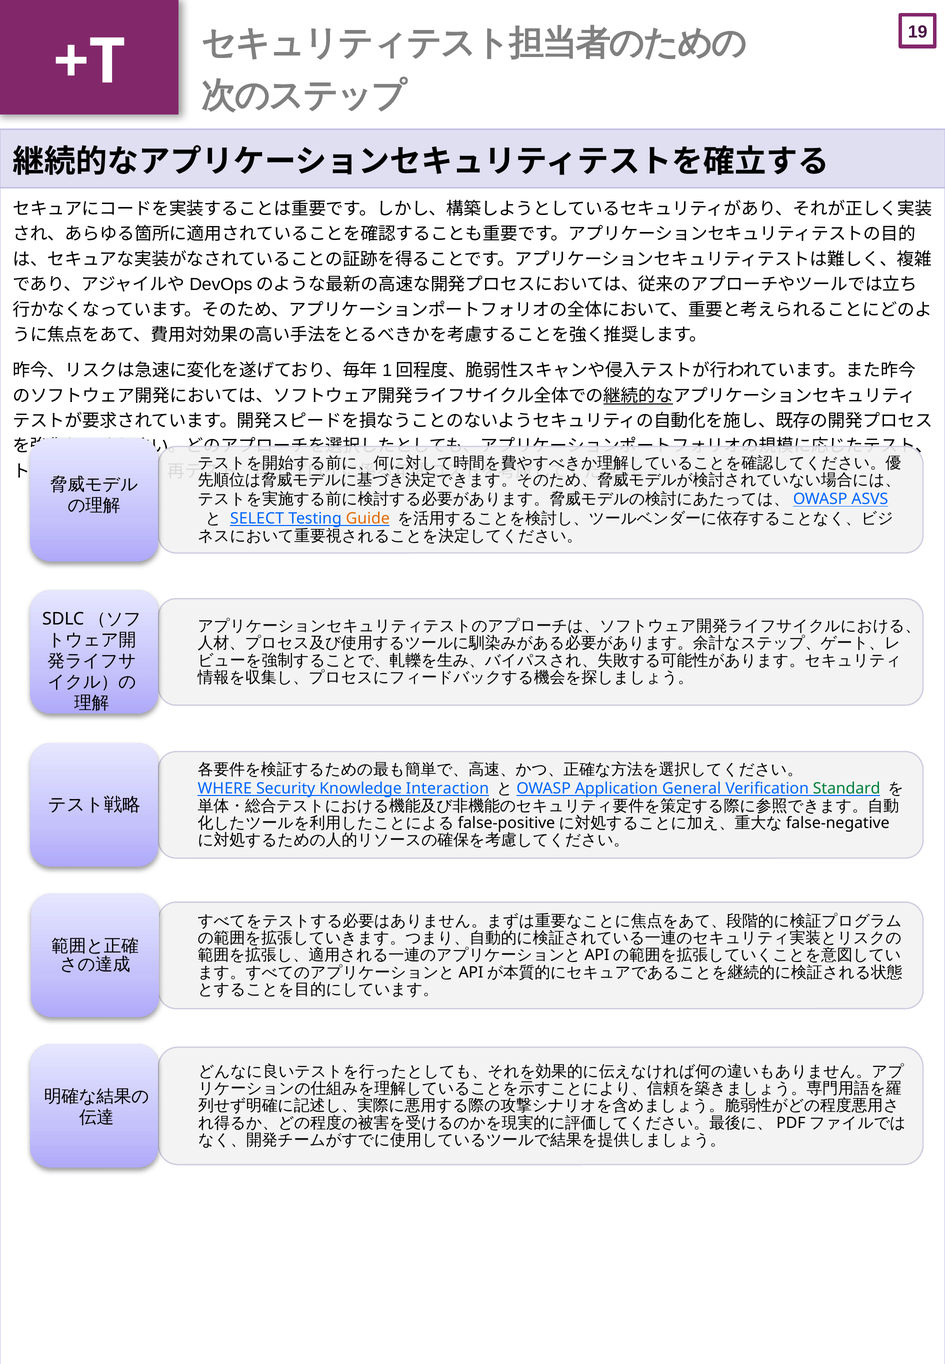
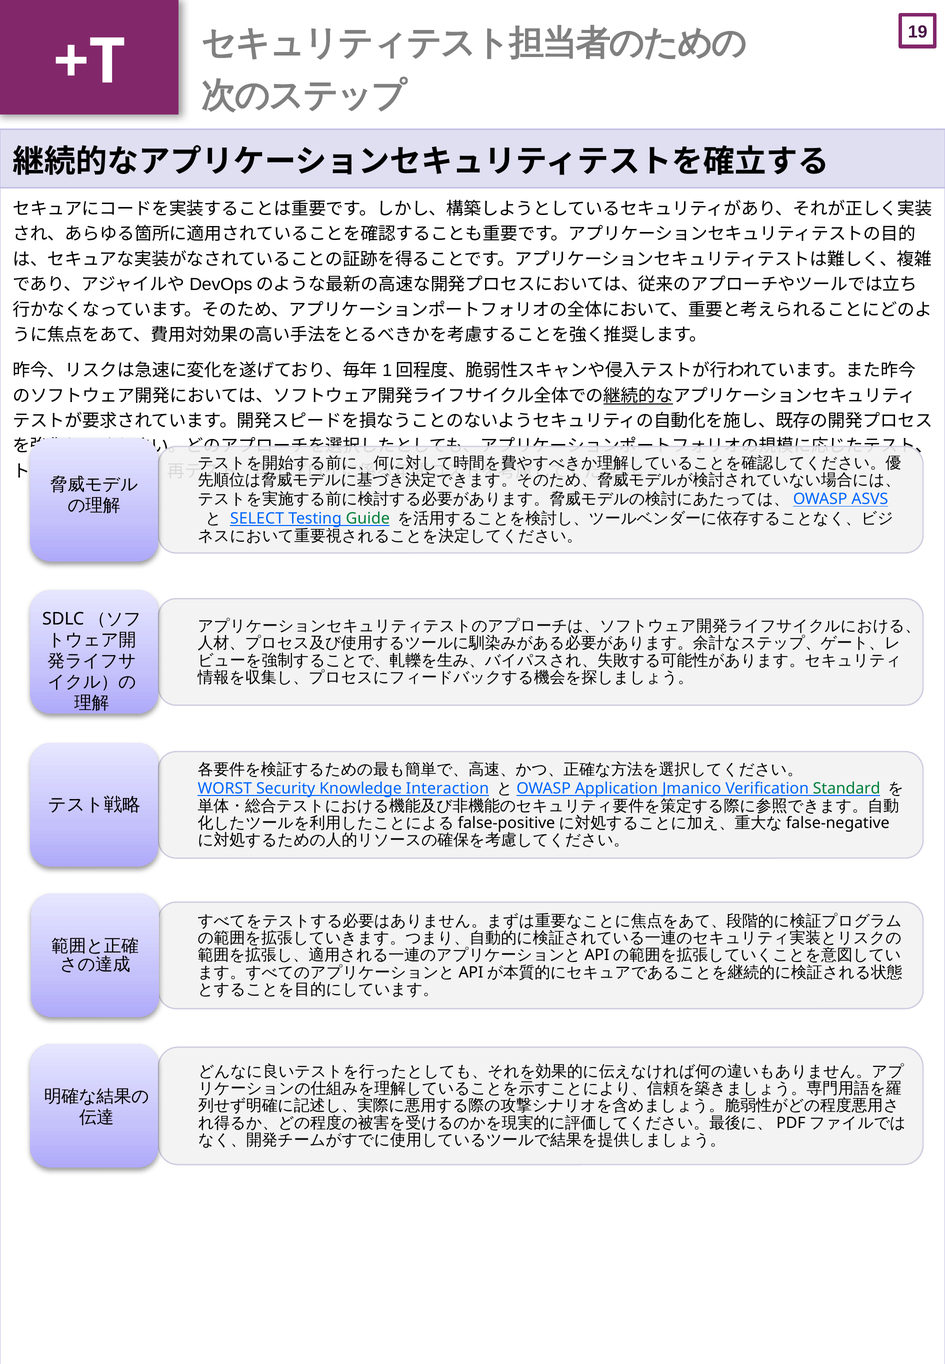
Guide colour: orange -> green
WHERE: WHERE -> WORST
General: General -> Jmanico
